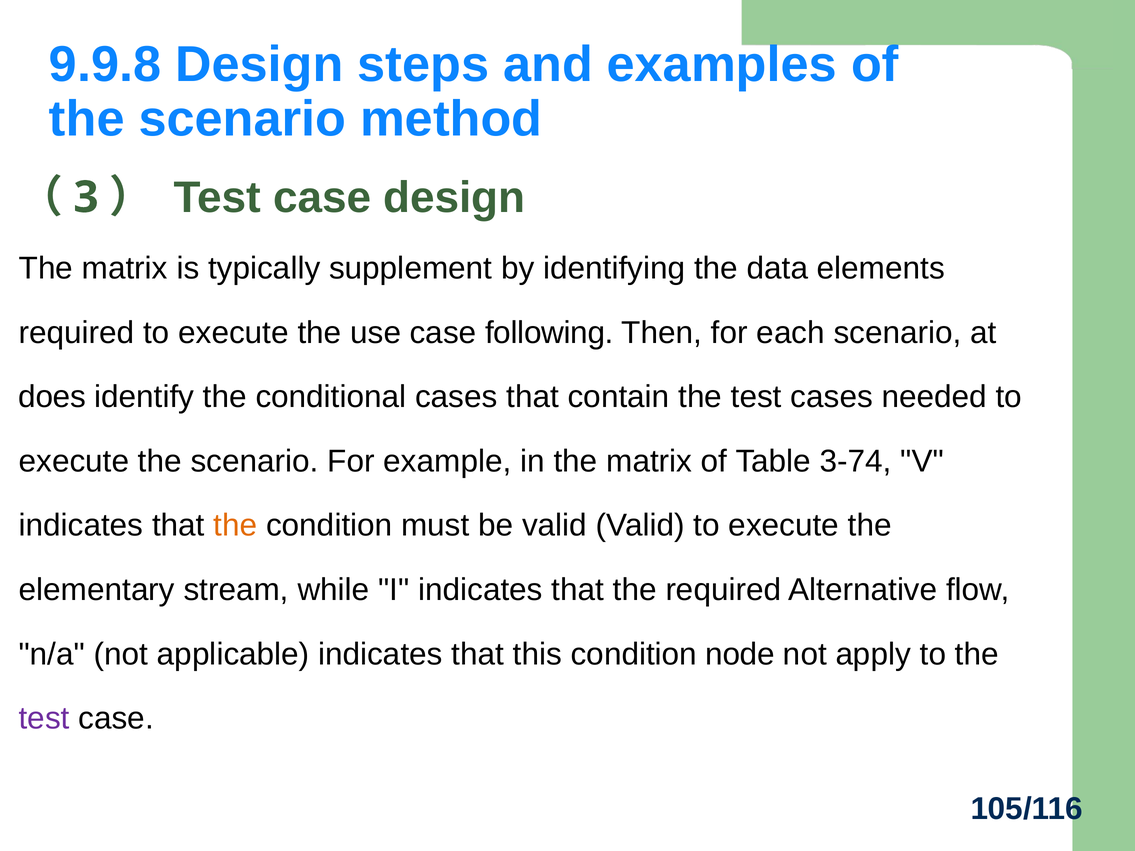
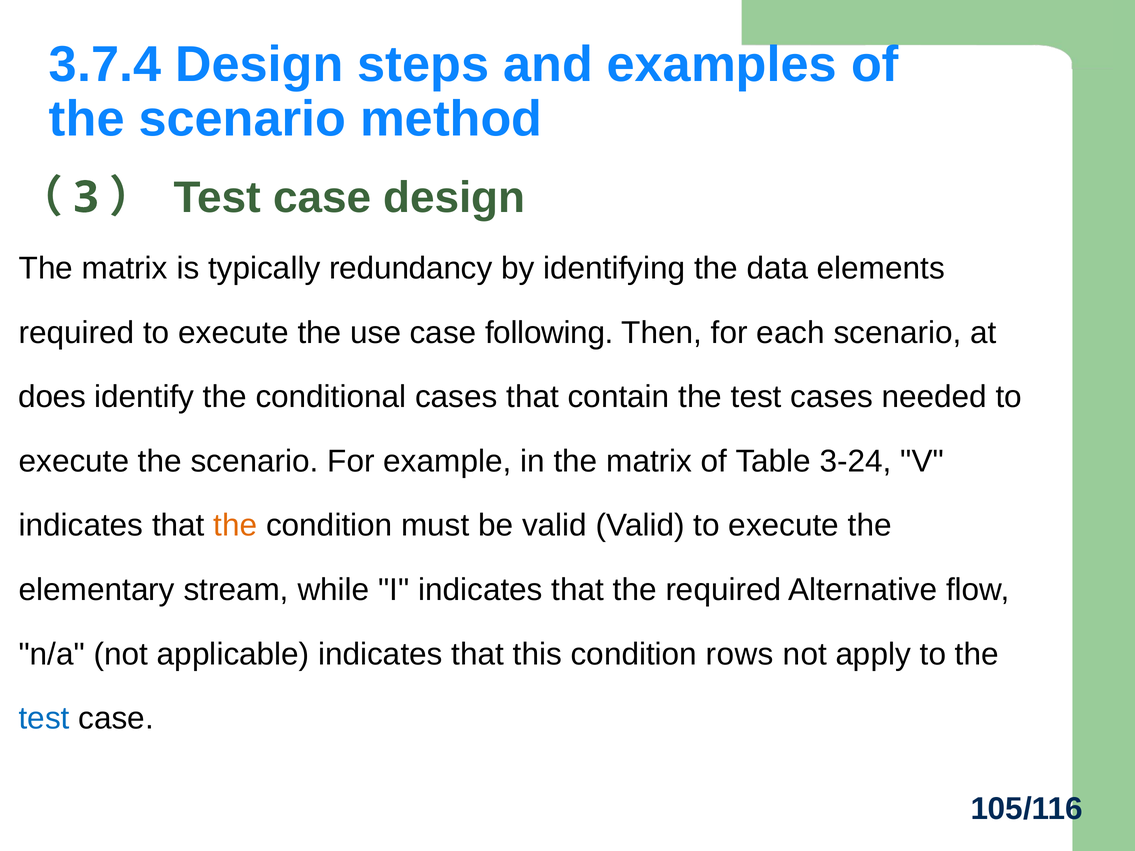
9.9.8: 9.9.8 -> 3.7.4
supplement: supplement -> redundancy
3-74: 3-74 -> 3-24
node: node -> rows
test at (44, 719) colour: purple -> blue
